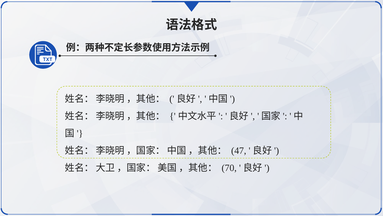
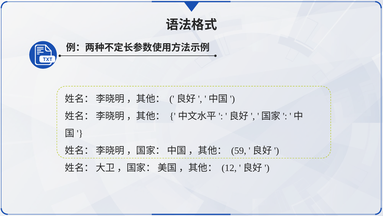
47: 47 -> 59
70: 70 -> 12
